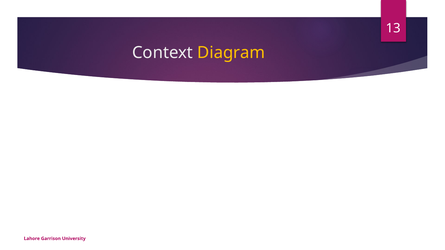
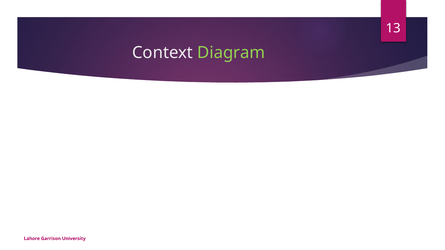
Diagram colour: yellow -> light green
